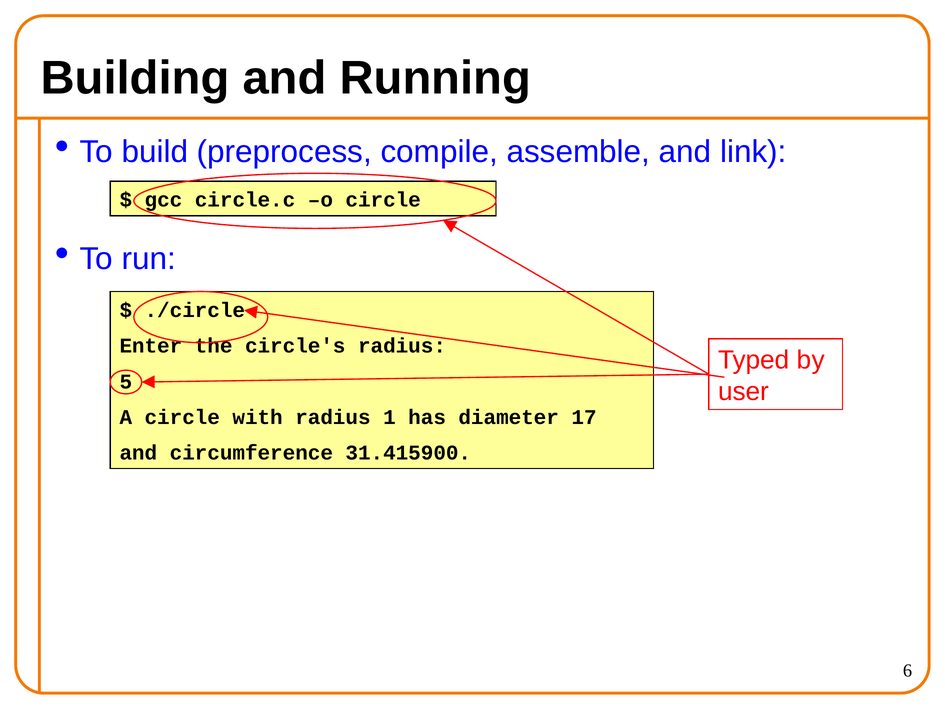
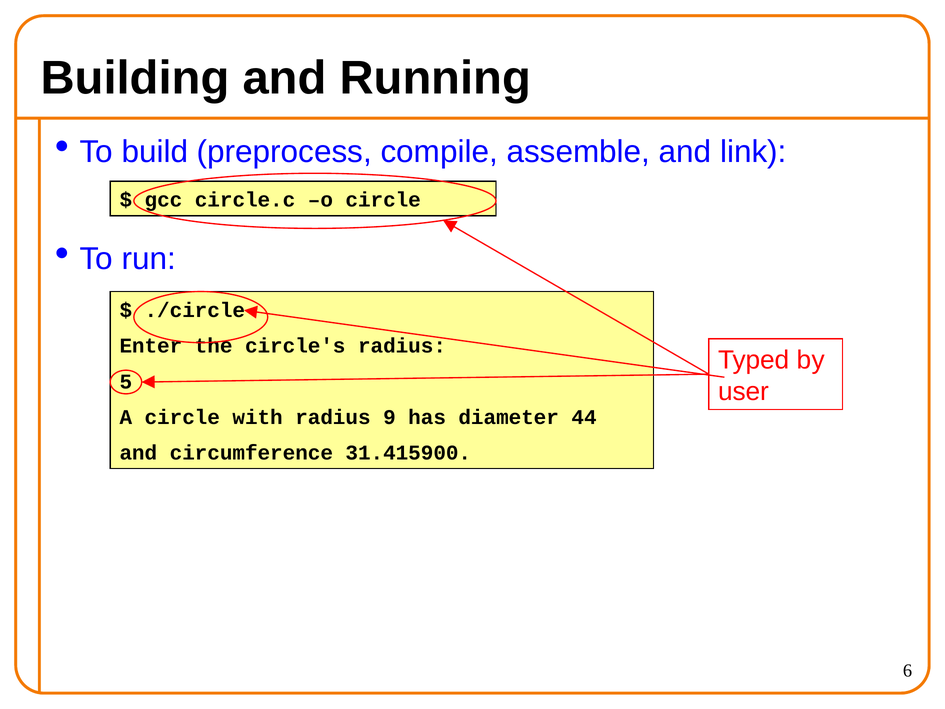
1: 1 -> 9
17: 17 -> 44
